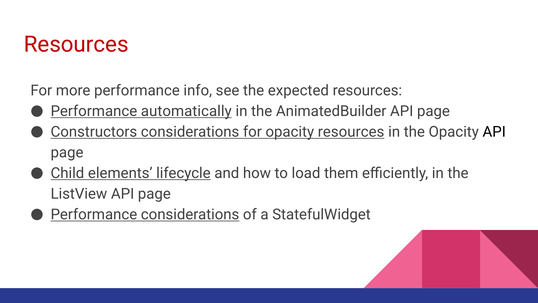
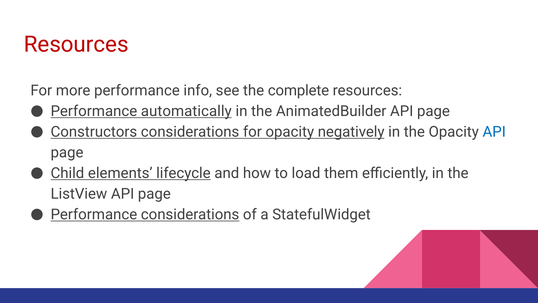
expected: expected -> complete
opacity resources: resources -> negatively
API at (494, 132) colour: black -> blue
